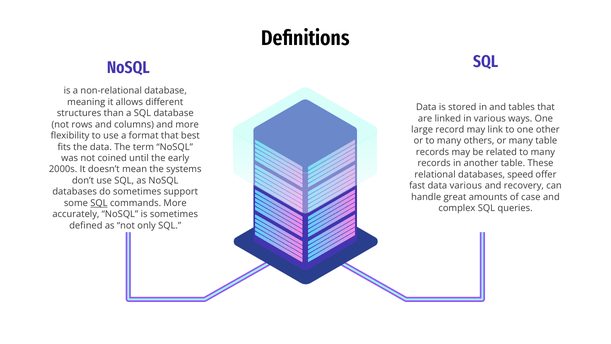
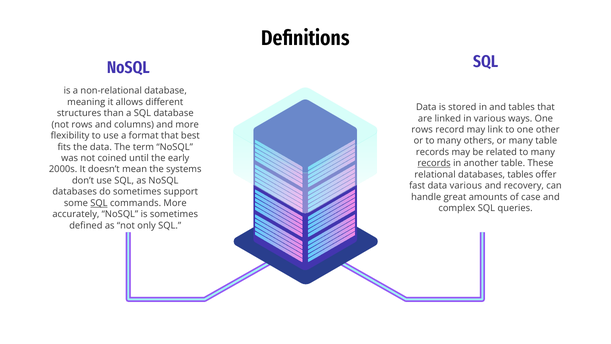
large at (422, 130): large -> rows
records at (434, 163) underline: none -> present
databases speed: speed -> tables
